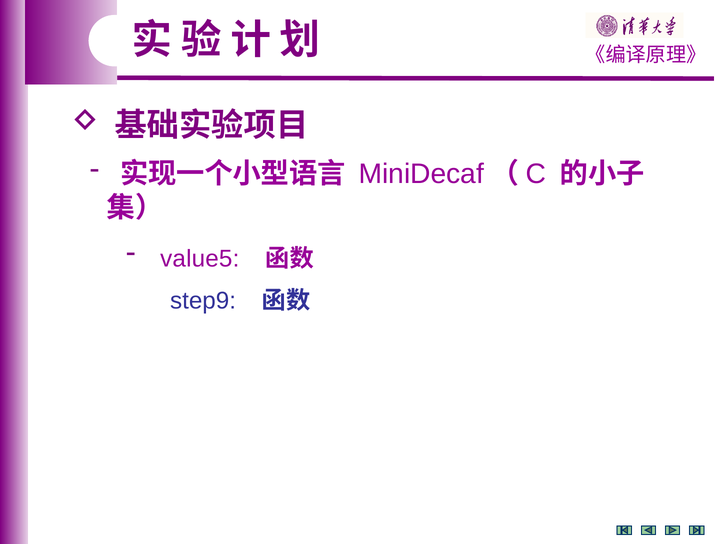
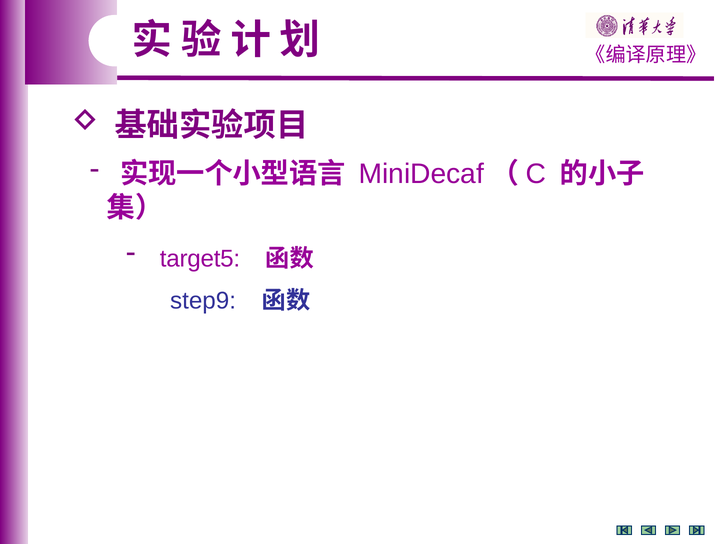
value5: value5 -> target5
